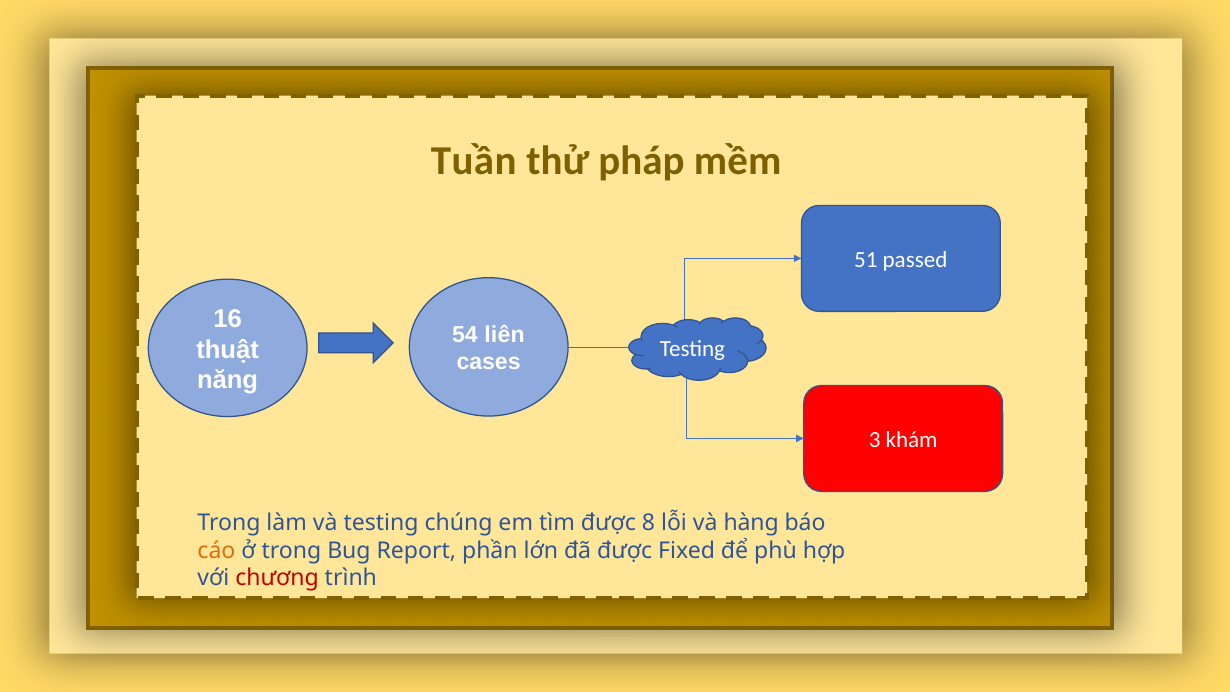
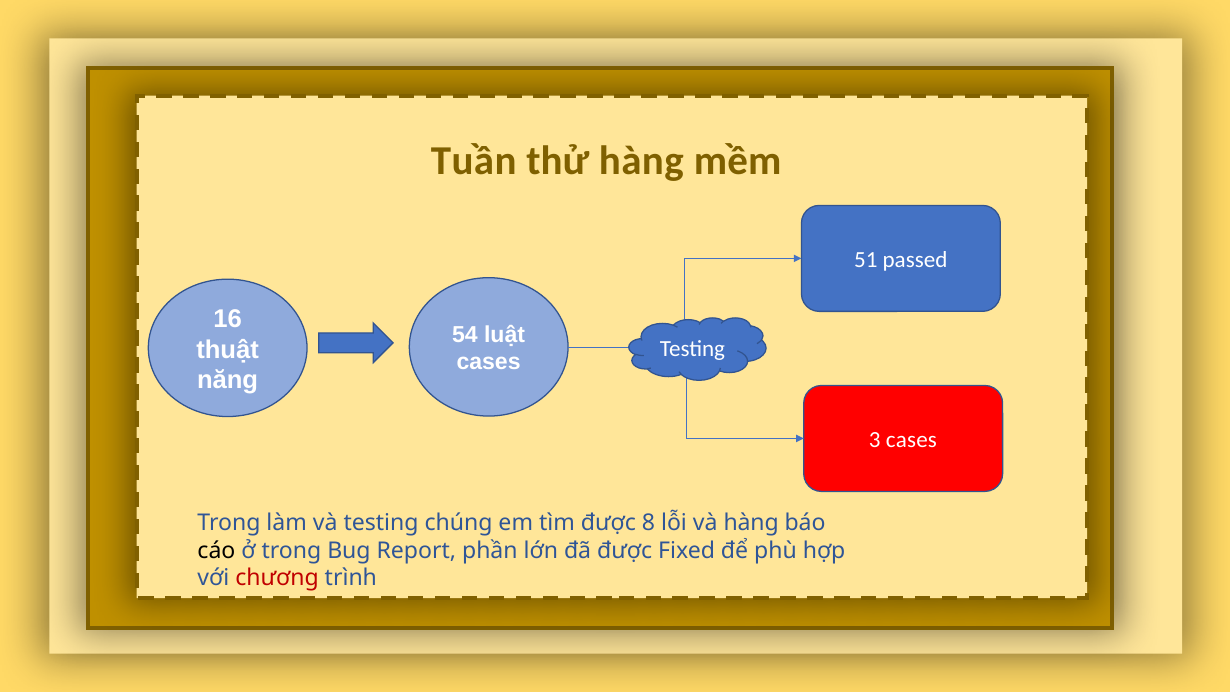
thử pháp: pháp -> hàng
liên: liên -> luật
3 khám: khám -> cases
cáo colour: orange -> black
